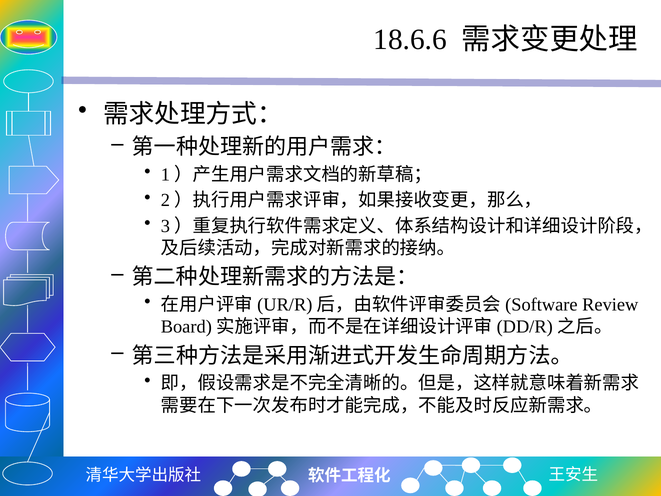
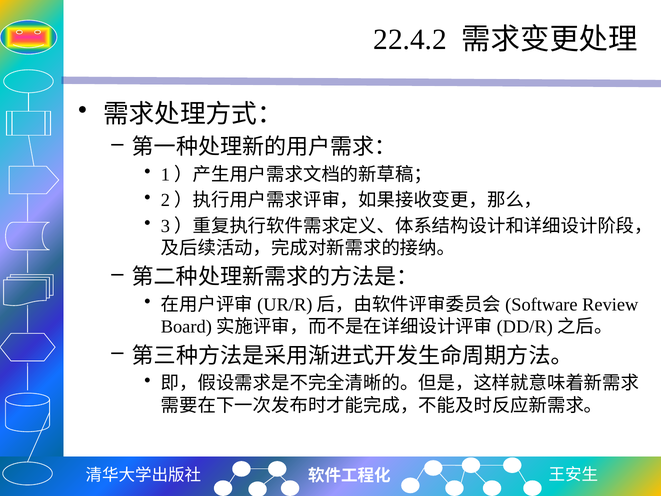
18.6.6: 18.6.6 -> 22.4.2
